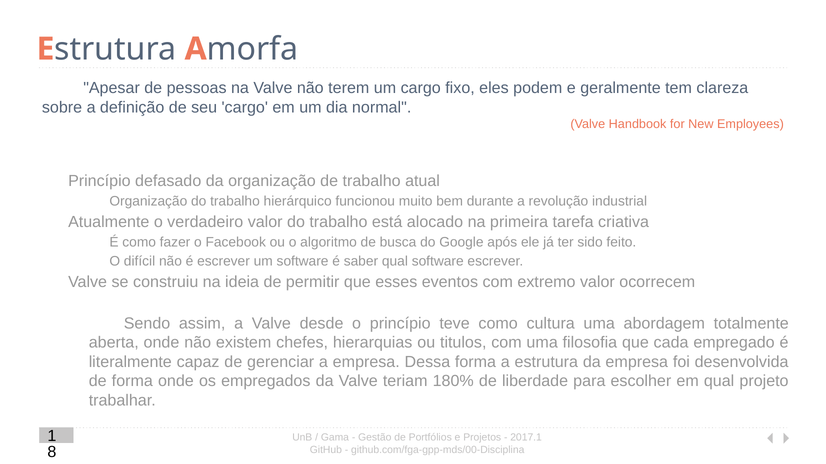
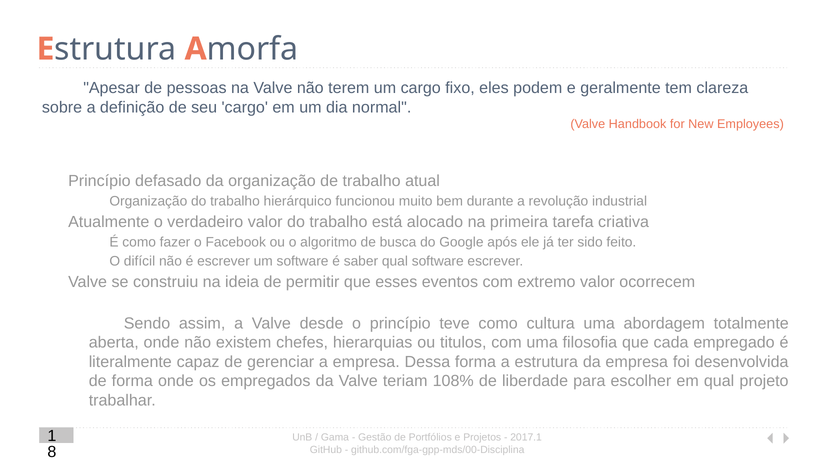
180%: 180% -> 108%
